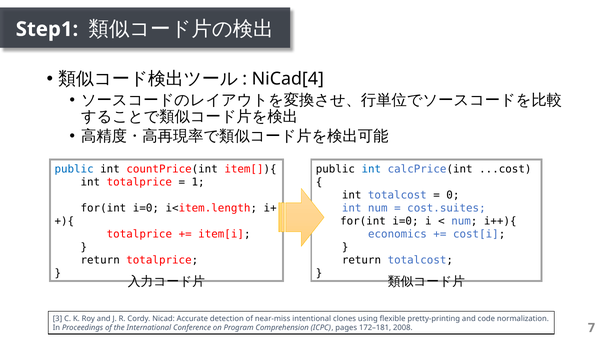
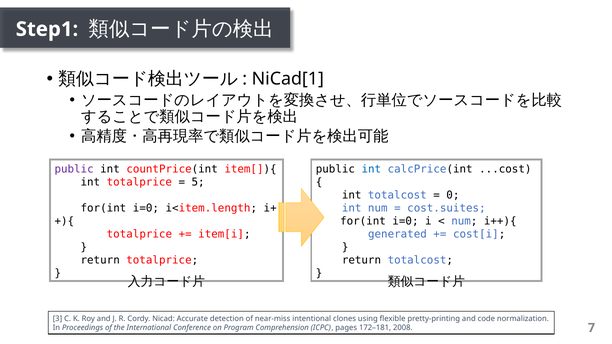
NiCad[4: NiCad[4 -> NiCad[1
public at (74, 169) colour: blue -> purple
1: 1 -> 5
economics: economics -> generated
